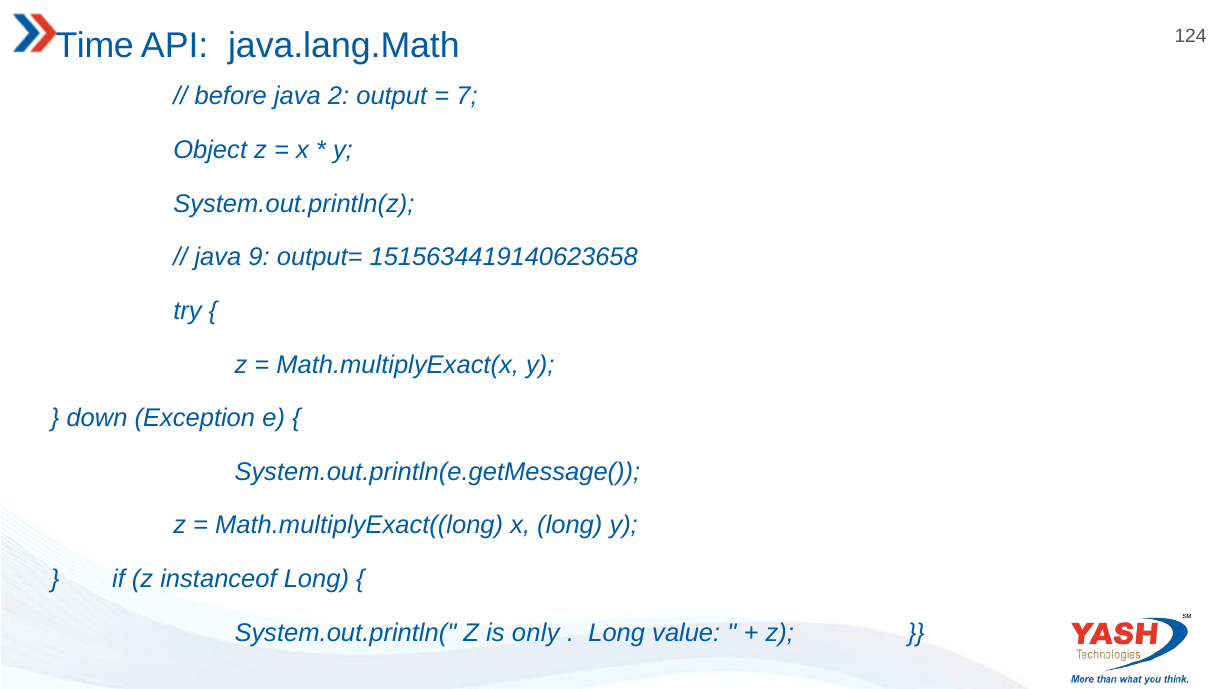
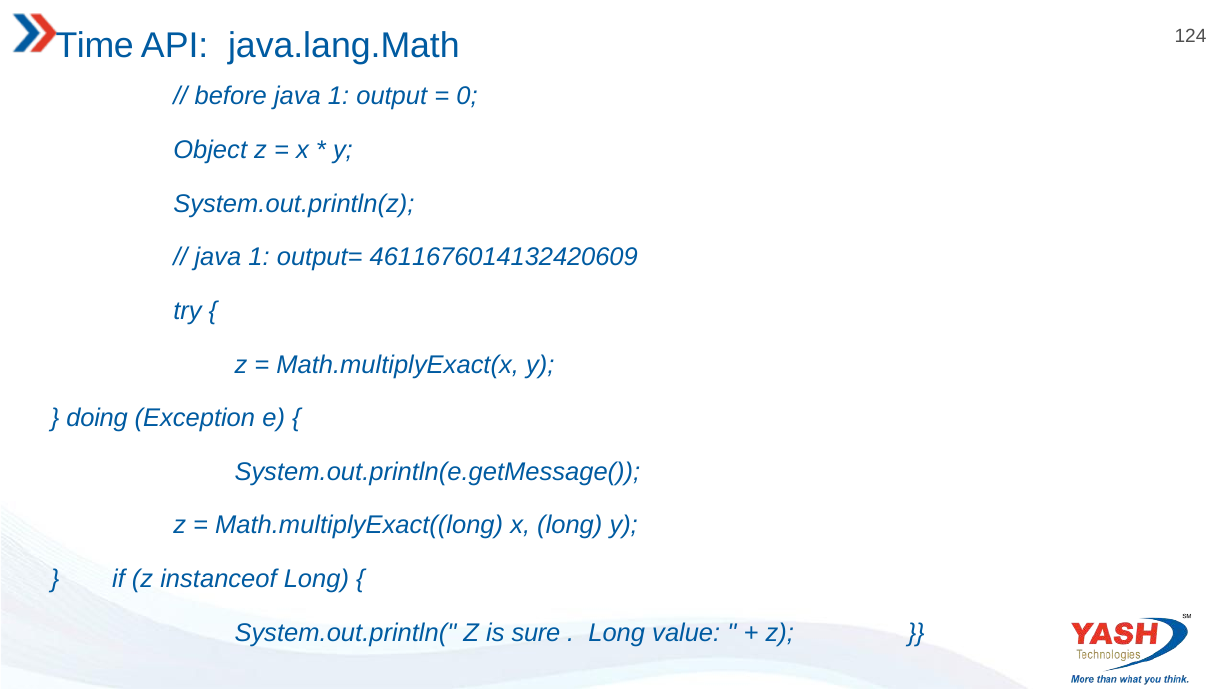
before java 2: 2 -> 1
7: 7 -> 0
9 at (259, 257): 9 -> 1
1515634419140623658: 1515634419140623658 -> 4611676014132420609
down: down -> doing
only: only -> sure
